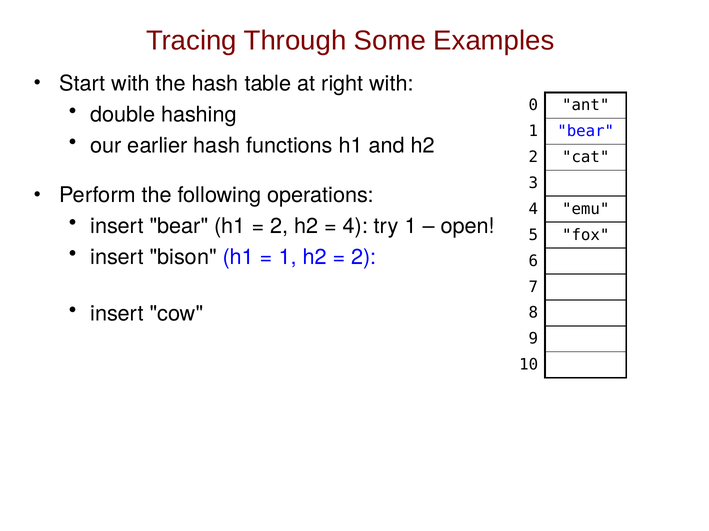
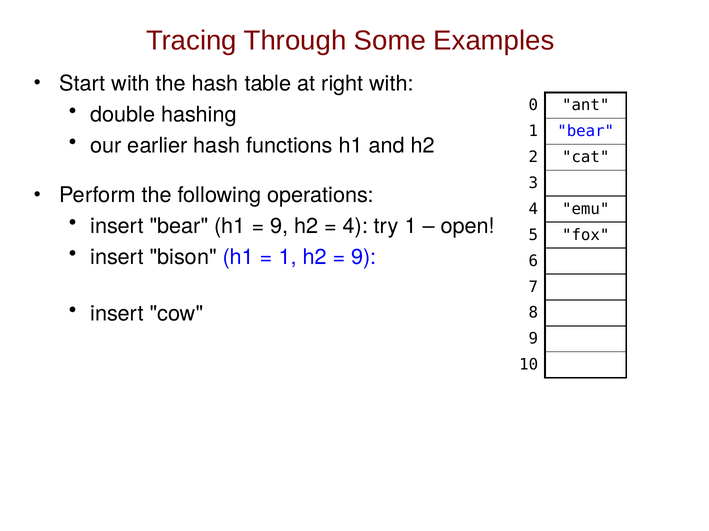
2 at (279, 226): 2 -> 9
2 at (364, 257): 2 -> 9
